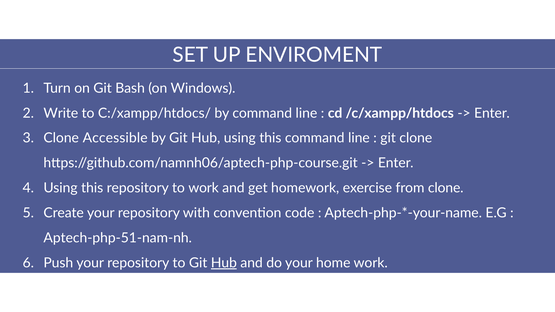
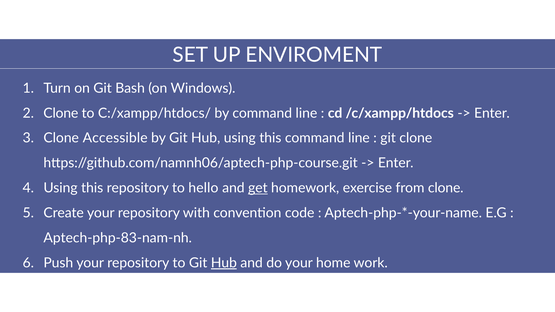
Write at (61, 113): Write -> Clone
to work: work -> hello
get underline: none -> present
Aptech-php-51-nam-nh: Aptech-php-51-nam-nh -> Aptech-php-83-nam-nh
